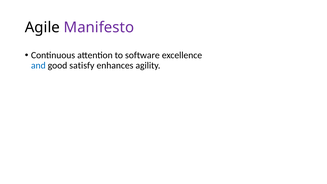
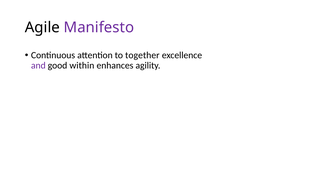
software: software -> together
and colour: blue -> purple
satisfy: satisfy -> within
